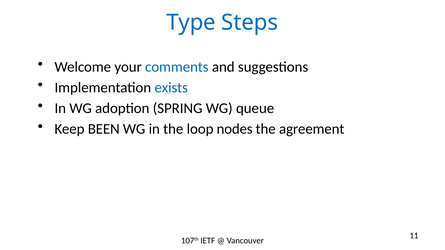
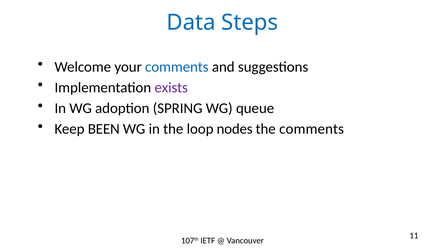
Type: Type -> Data
exists colour: blue -> purple
the agreement: agreement -> comments
